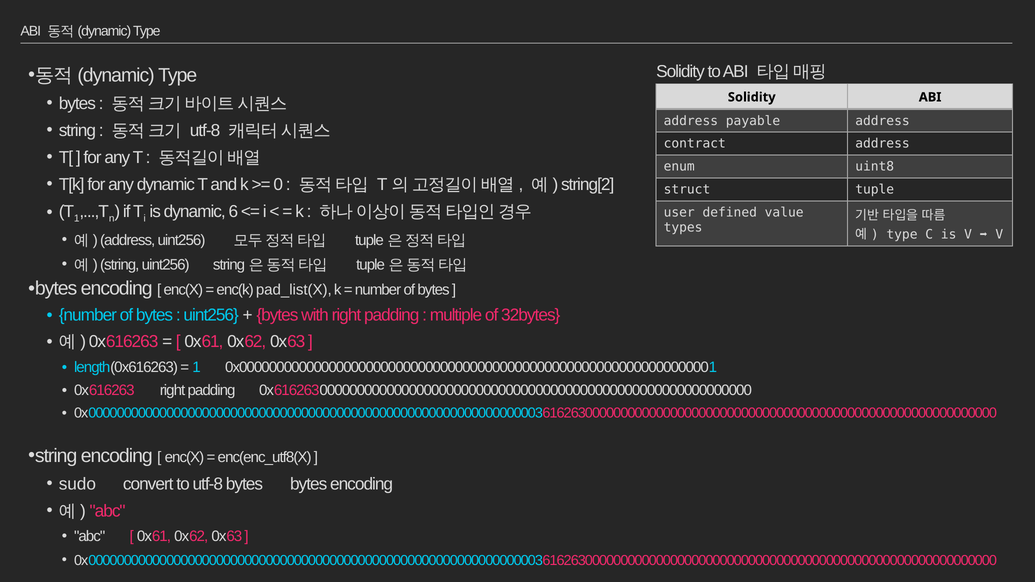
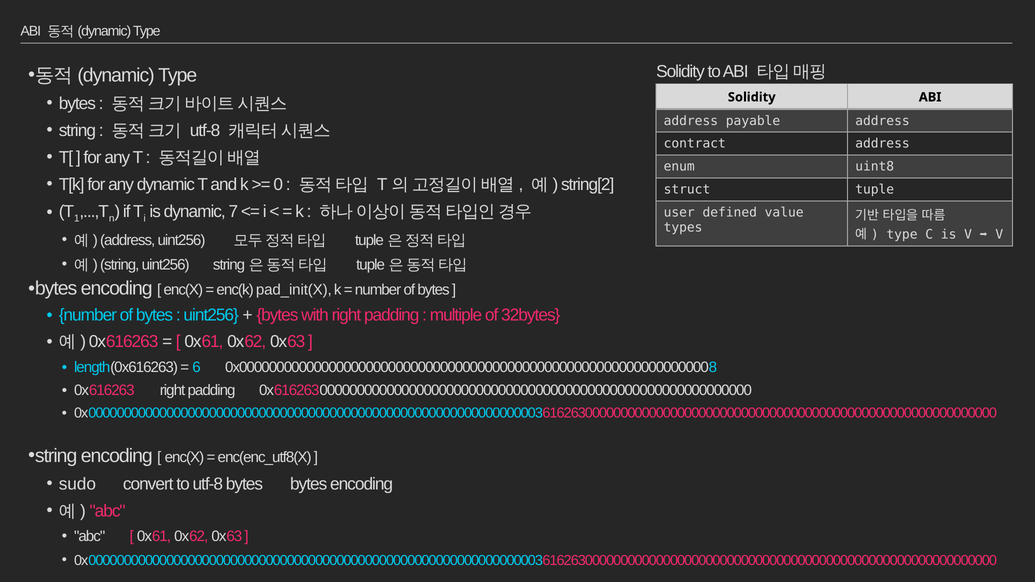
6: 6 -> 7
pad_list(X: pad_list(X -> pad_init(X
1 at (197, 367): 1 -> 6
1 at (713, 367): 1 -> 8
